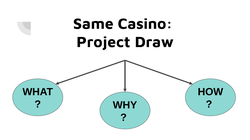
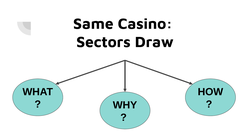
Project: Project -> Sectors
